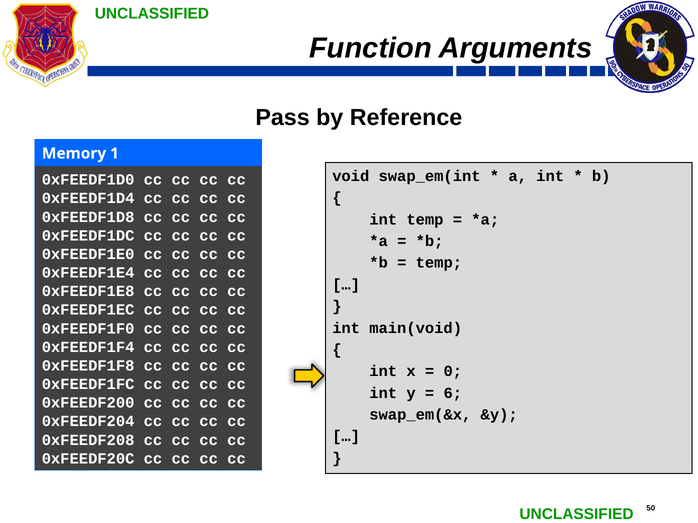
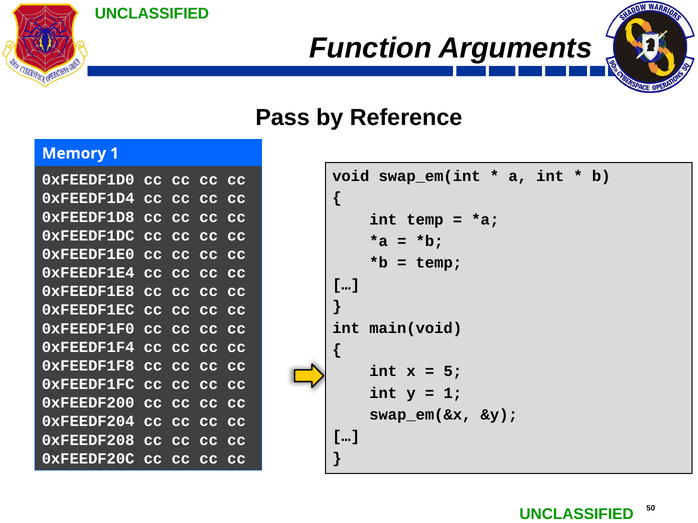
0: 0 -> 5
6 at (453, 393): 6 -> 1
